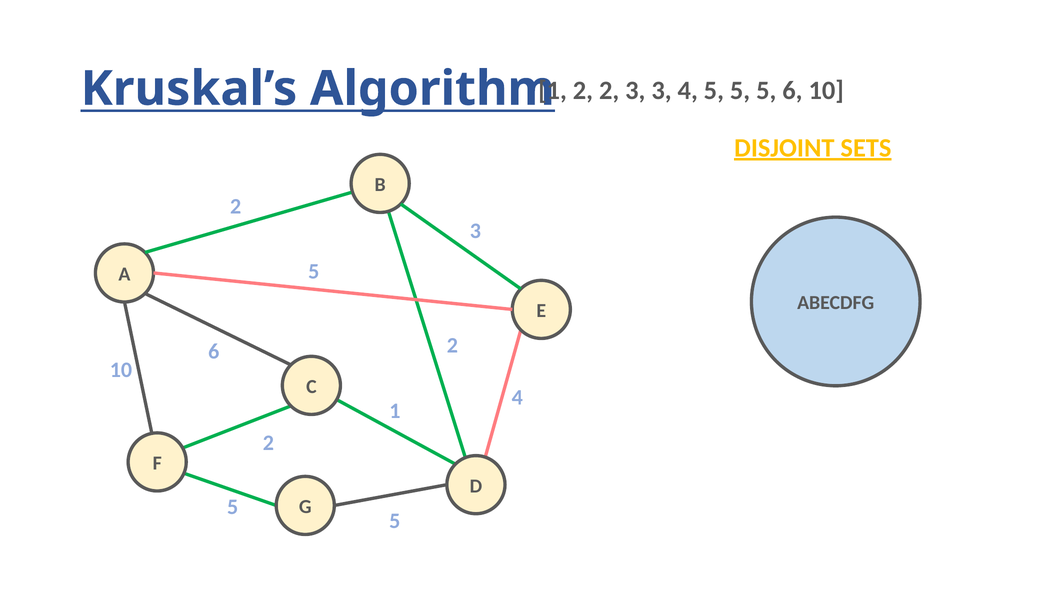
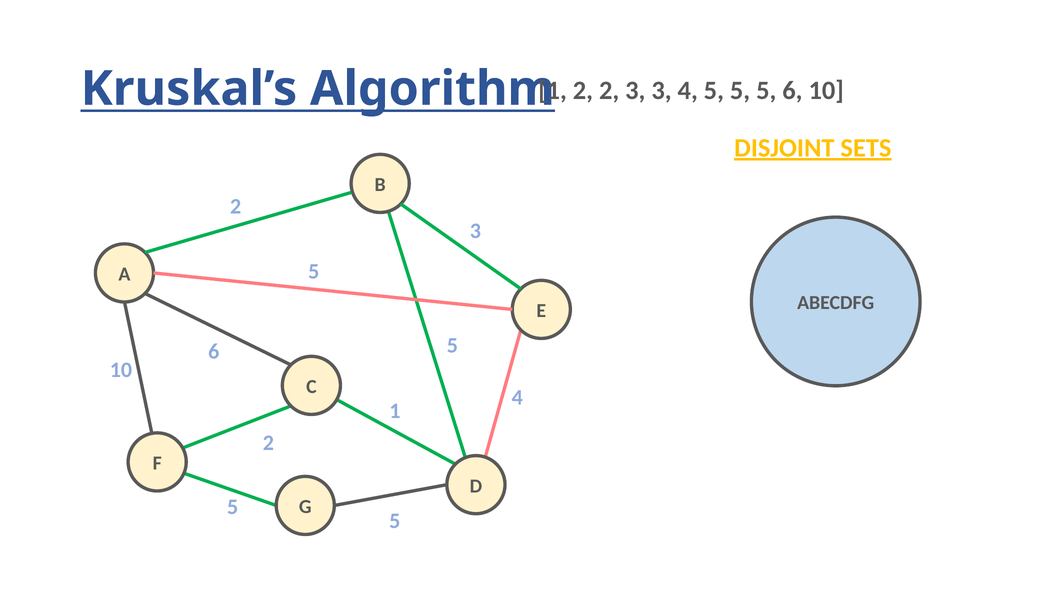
6 2: 2 -> 5
